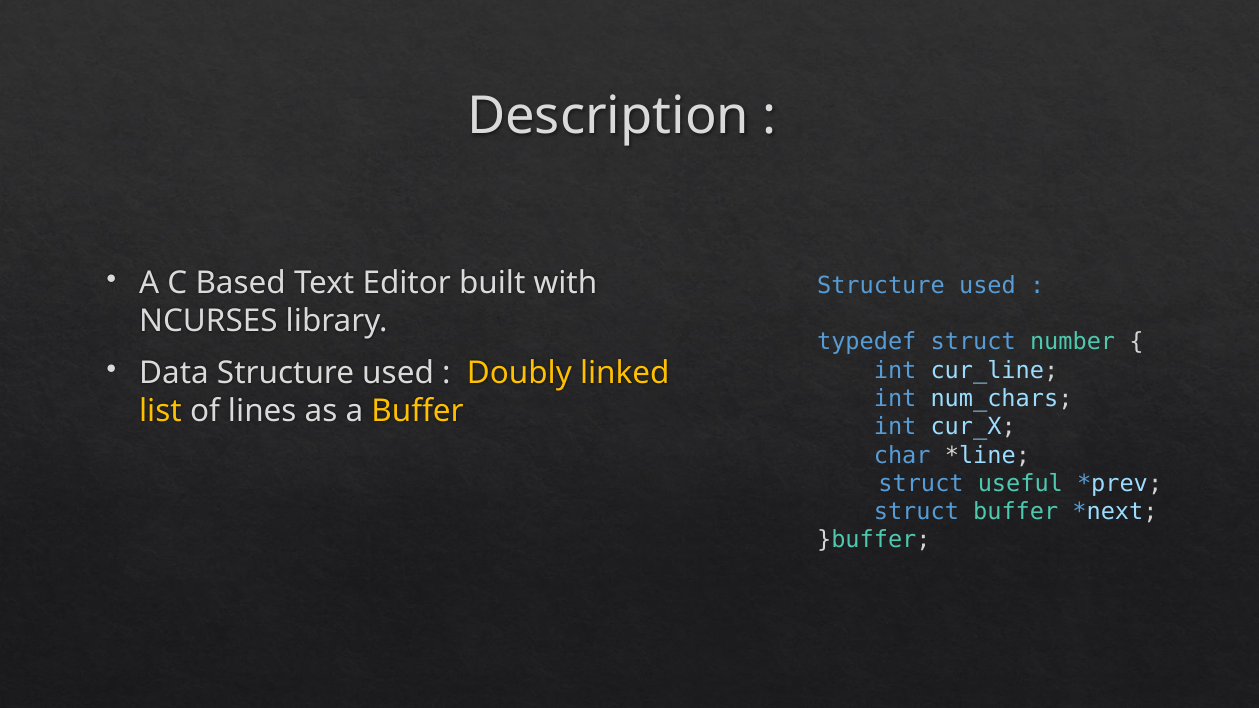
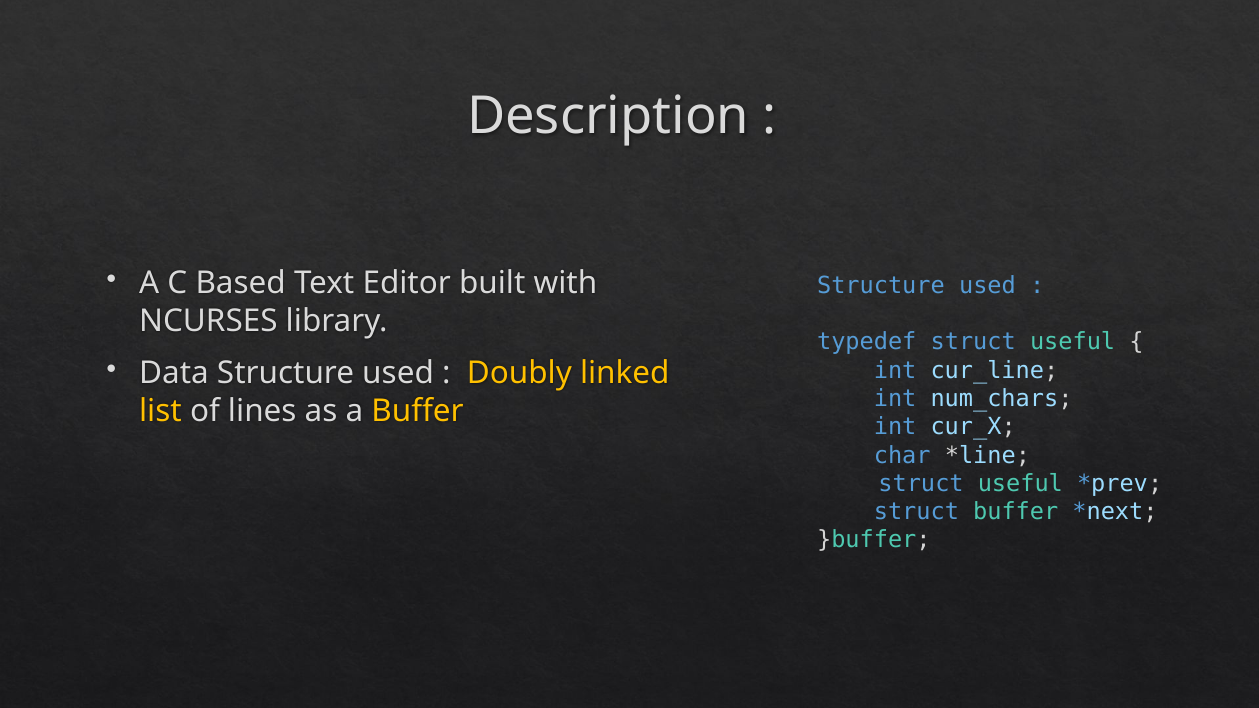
typedef struct number: number -> useful
